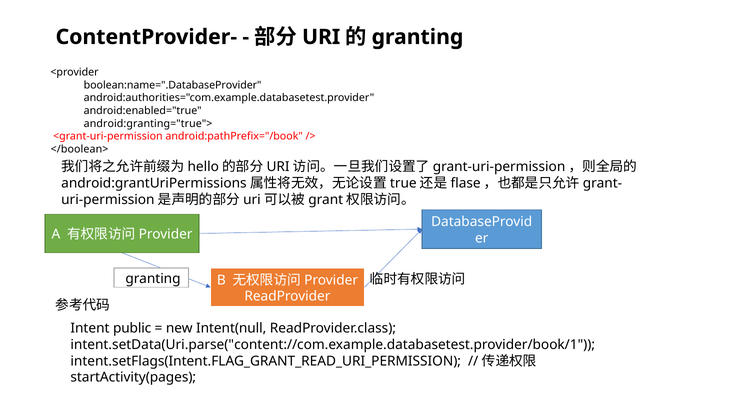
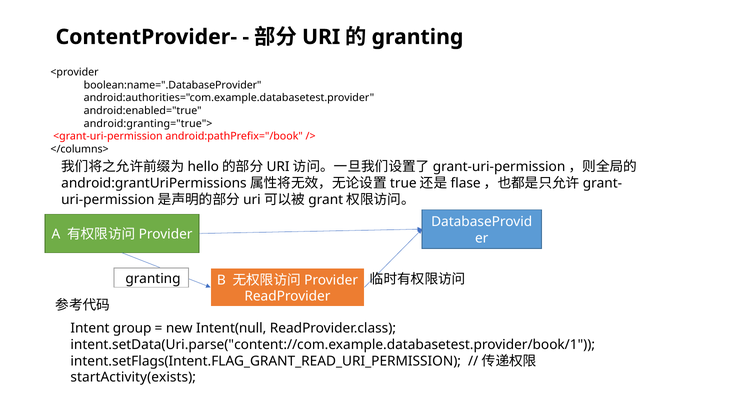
</boolean>: </boolean> -> </columns>
public: public -> group
startActivity(pages: startActivity(pages -> startActivity(exists
